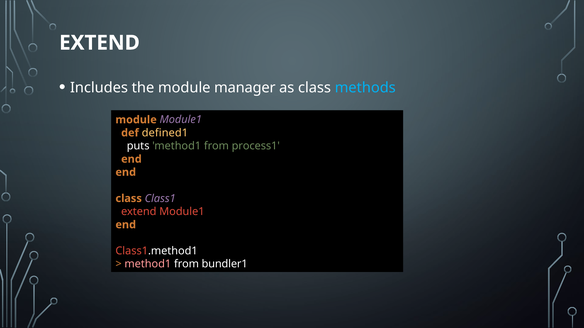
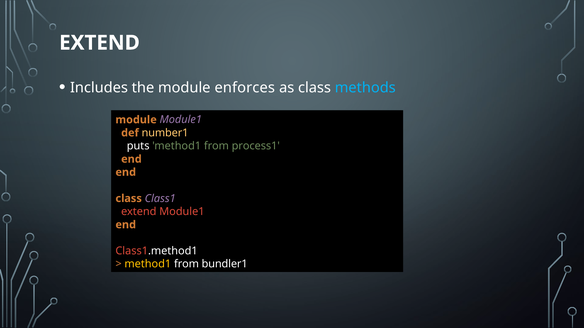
manager: manager -> enforces
defined1: defined1 -> number1
method1 at (148, 264) colour: pink -> yellow
